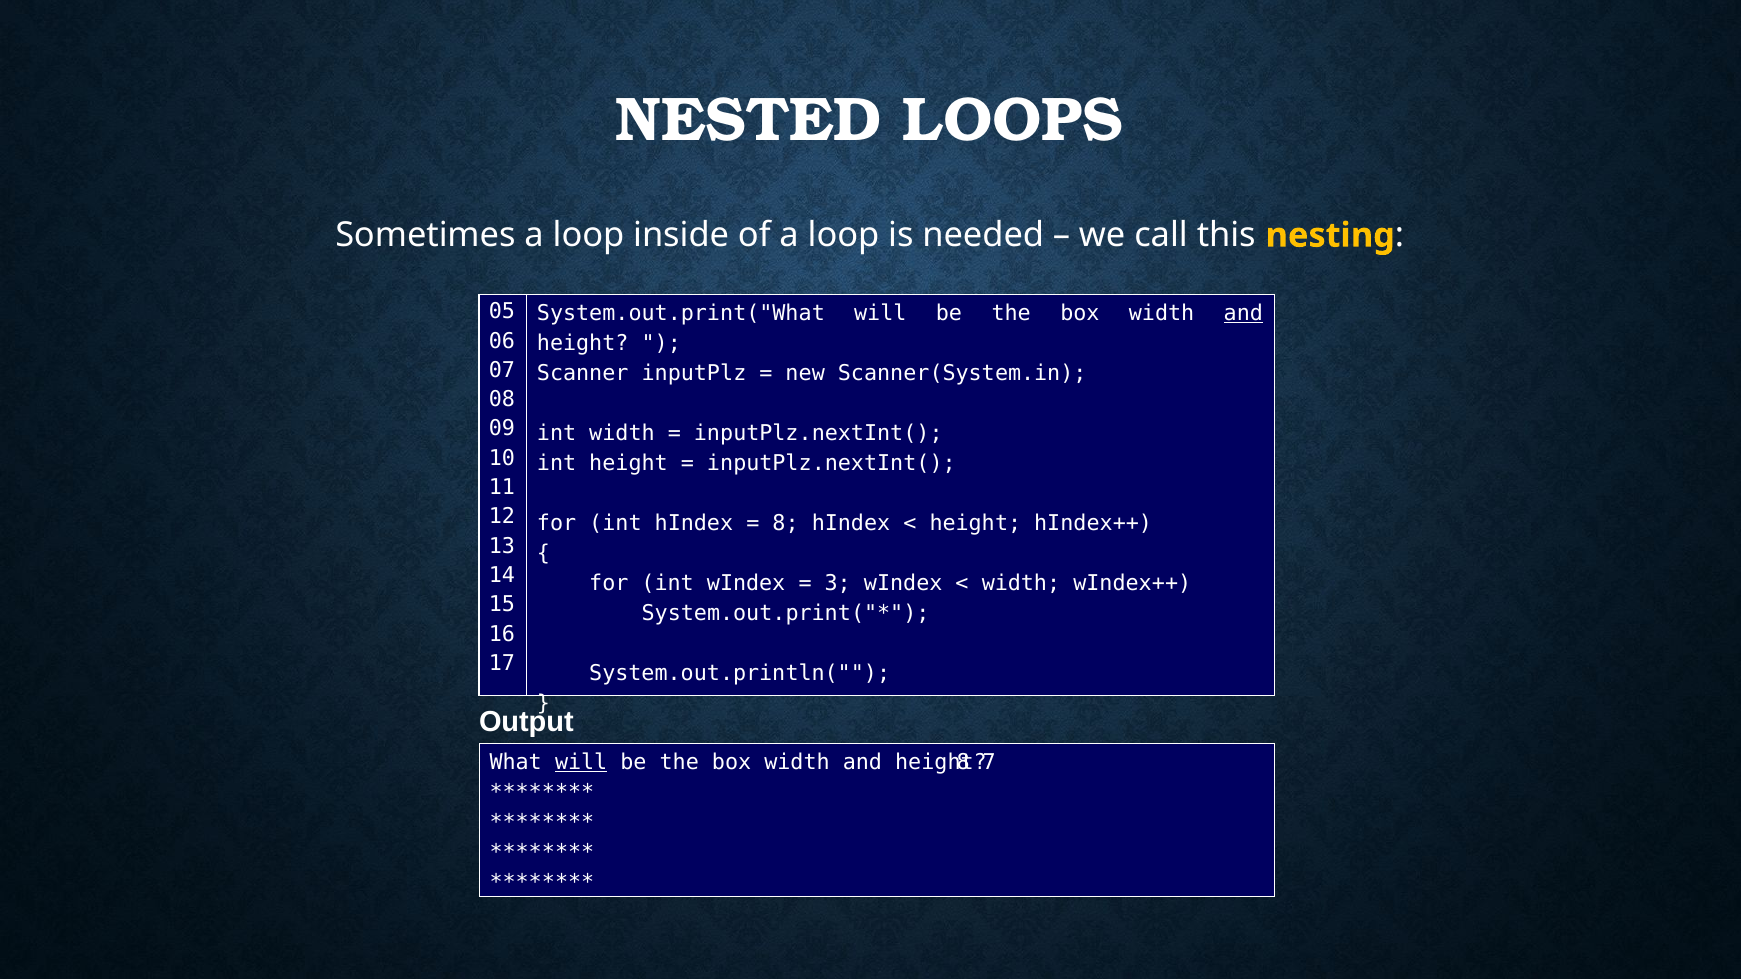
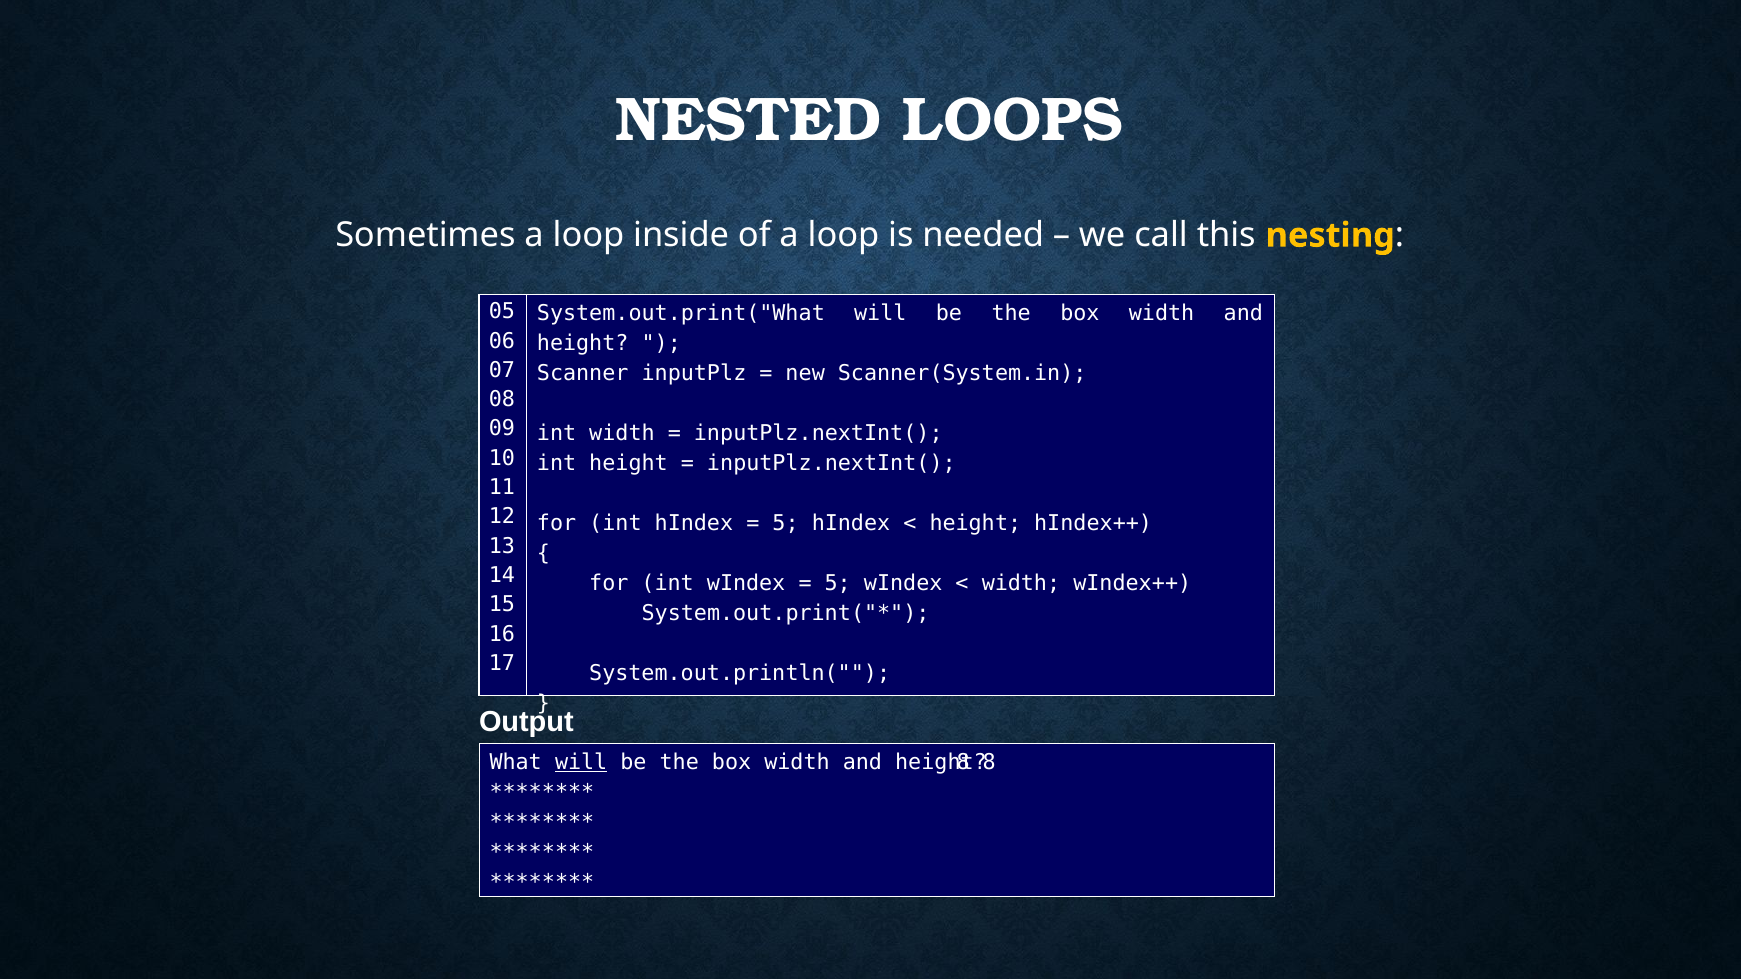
and at (1243, 313) underline: present -> none
8 at (786, 523): 8 -> 5
3 at (838, 583): 3 -> 5
7 at (989, 762): 7 -> 8
